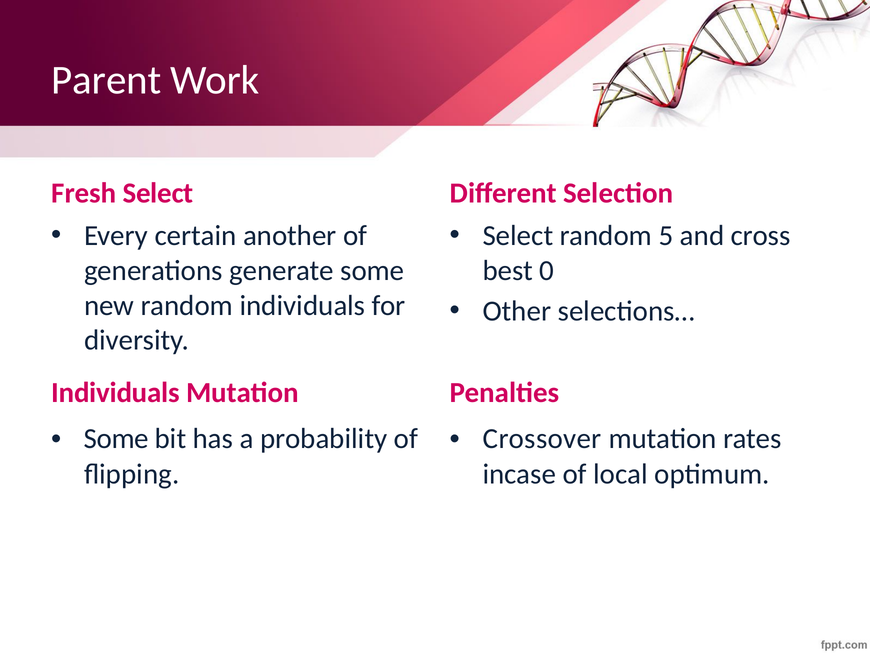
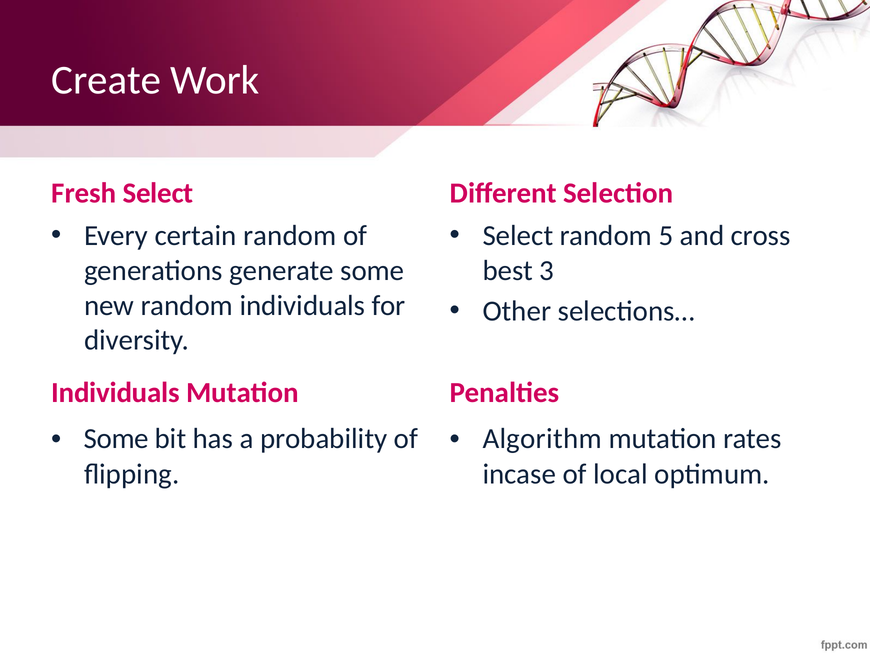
Parent: Parent -> Create
certain another: another -> random
0: 0 -> 3
Crossover: Crossover -> Algorithm
